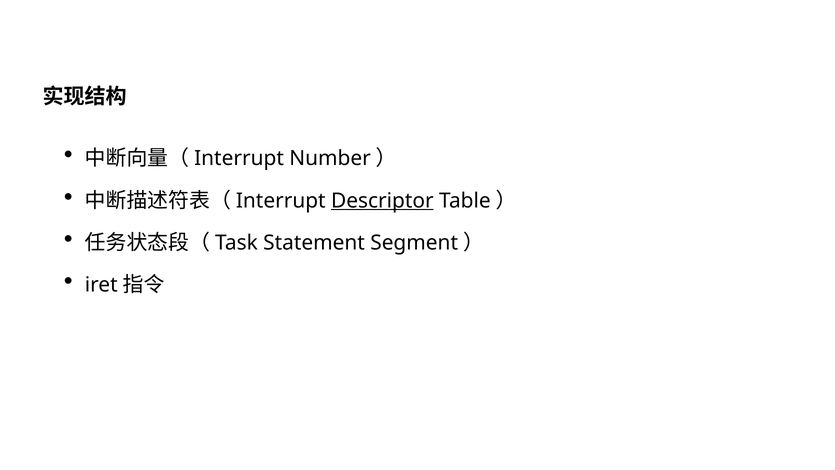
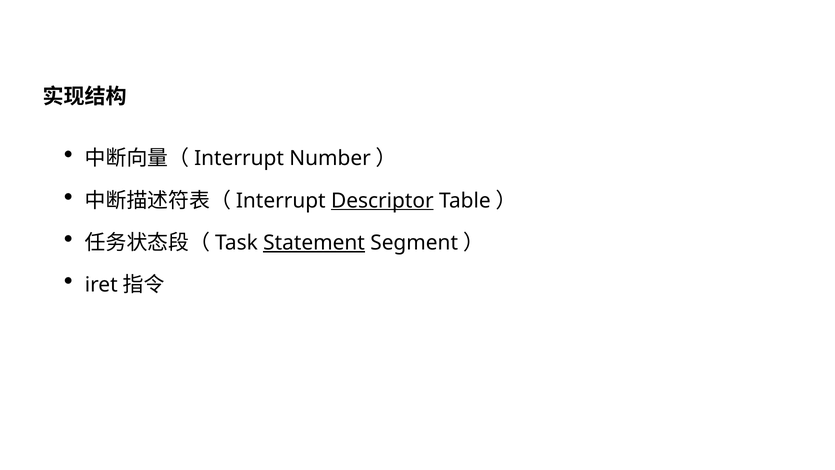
Statement underline: none -> present
